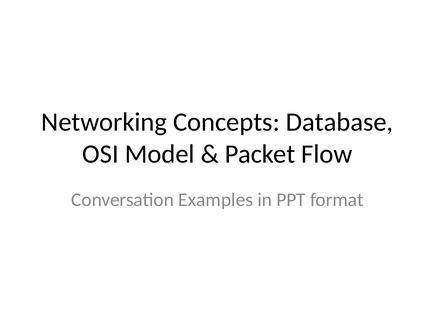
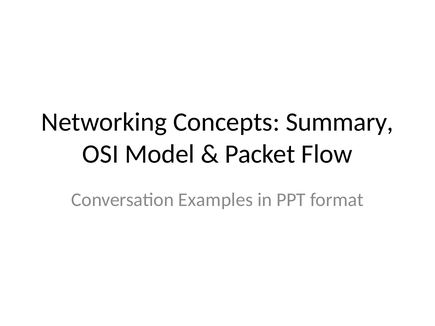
Database: Database -> Summary
